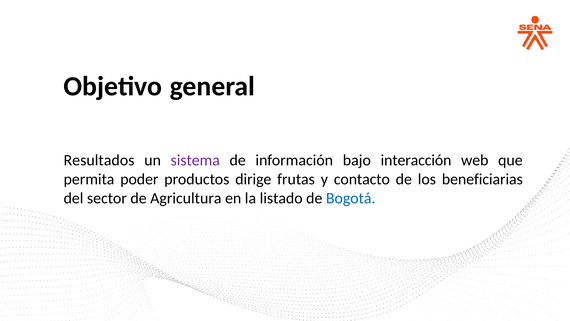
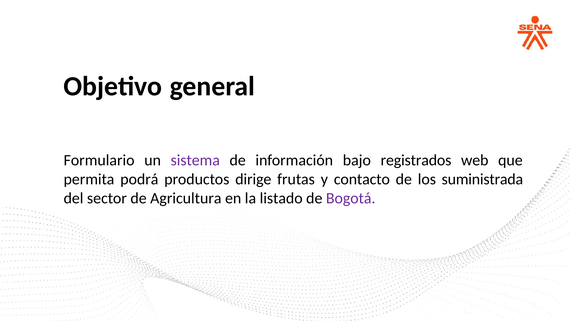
Resultados: Resultados -> Formulario
interacción: interacción -> registrados
poder: poder -> podrá
beneficiarias: beneficiarias -> suministrada
Bogotá colour: blue -> purple
